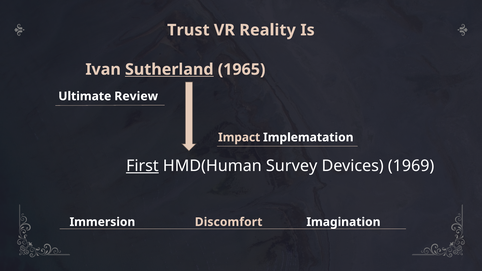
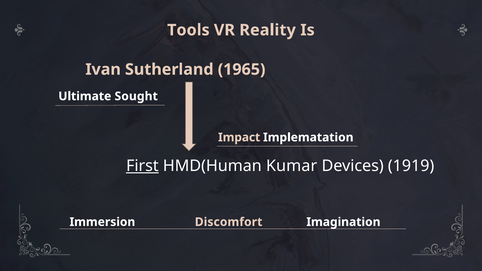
Trust: Trust -> Tools
Sutherland underline: present -> none
Review: Review -> Sought
Survey: Survey -> Kumar
1969: 1969 -> 1919
